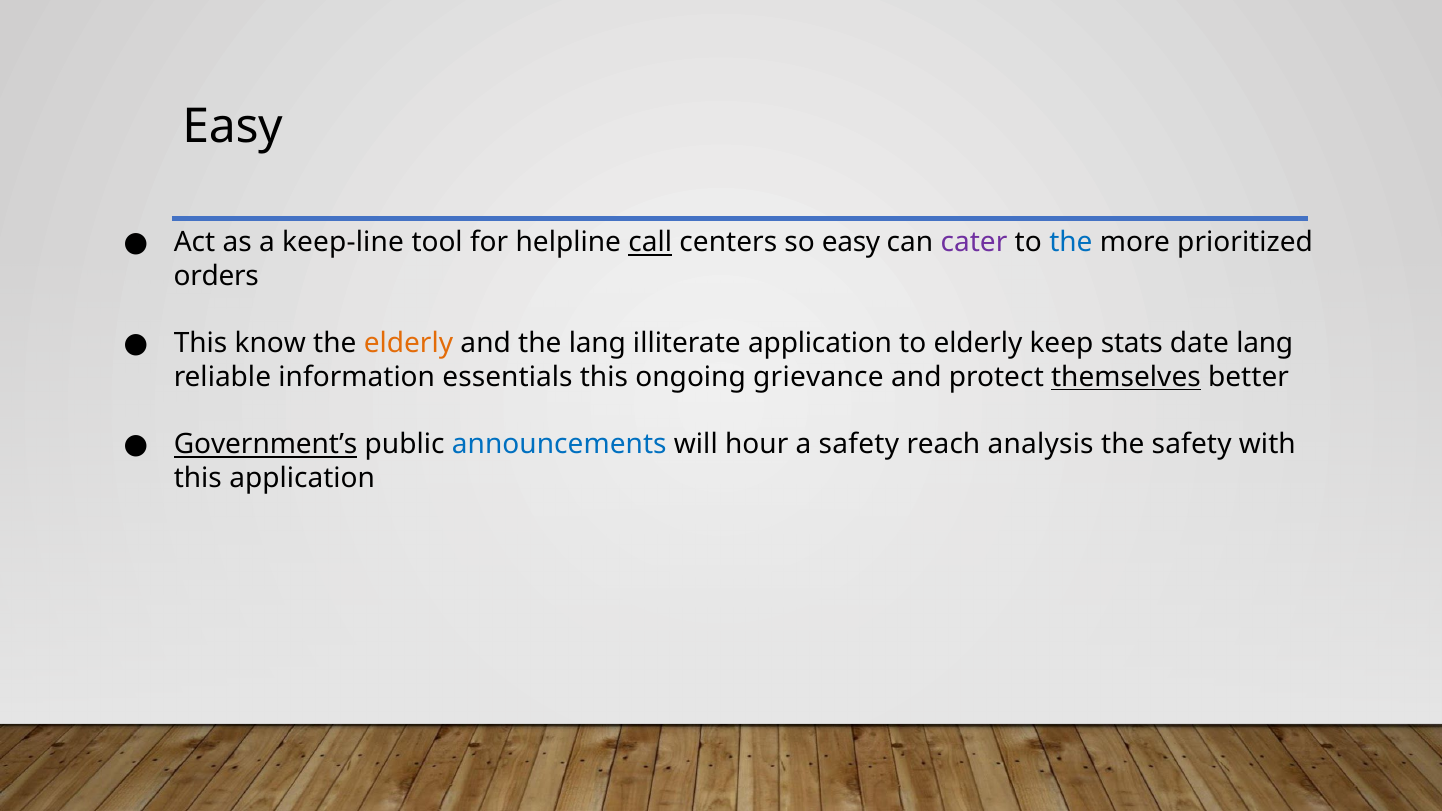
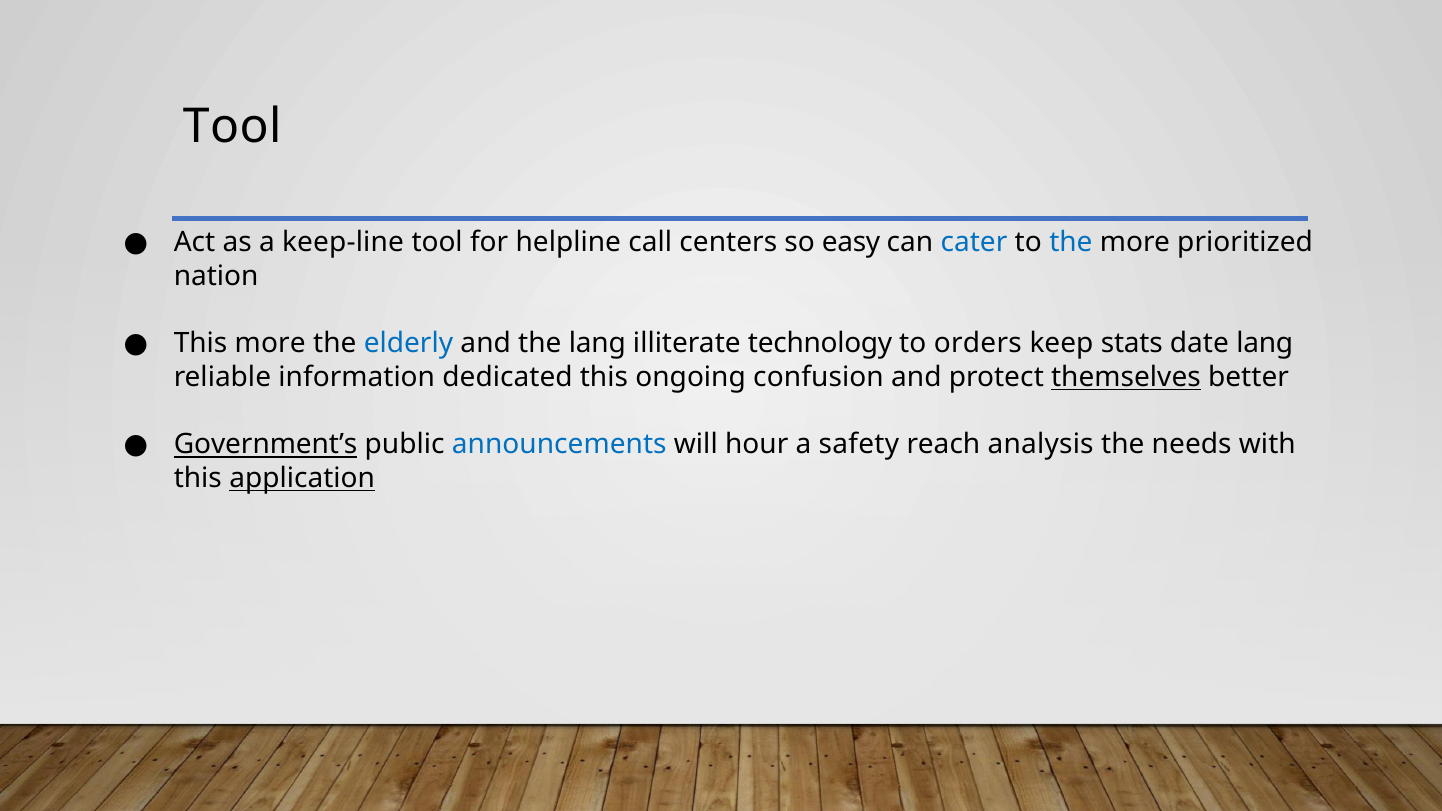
Easy at (233, 126): Easy -> Tool
call underline: present -> none
cater colour: purple -> blue
orders: orders -> nation
This know: know -> more
elderly at (408, 344) colour: orange -> blue
illiterate application: application -> technology
to elderly: elderly -> orders
essentials: essentials -> dedicated
grievance: grievance -> confusion
the safety: safety -> needs
application at (302, 478) underline: none -> present
